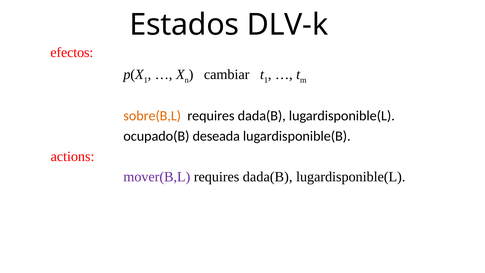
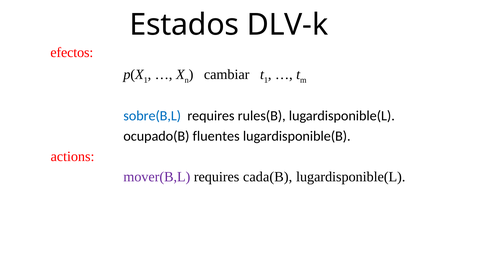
sobre(B,L colour: orange -> blue
dada(B at (262, 116): dada(B -> rules(B
deseada: deseada -> fluentes
dada(B at (268, 177): dada(B -> cada(B
